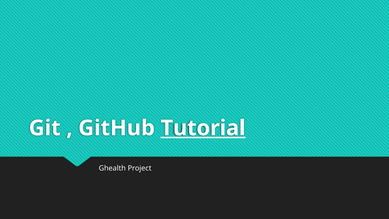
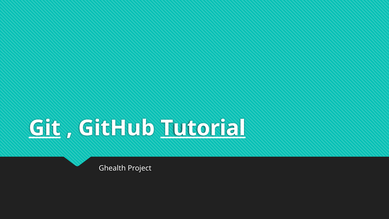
Git underline: none -> present
